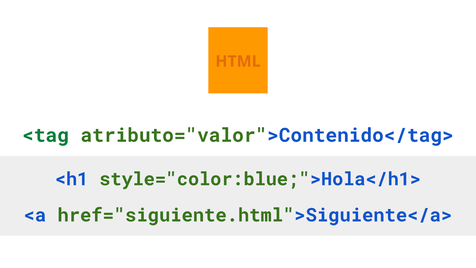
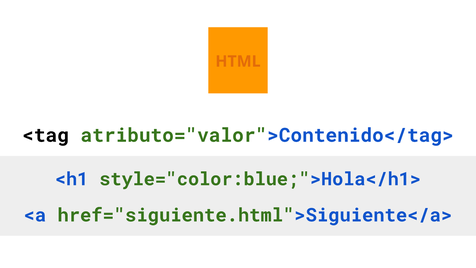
<tag colour: green -> black
